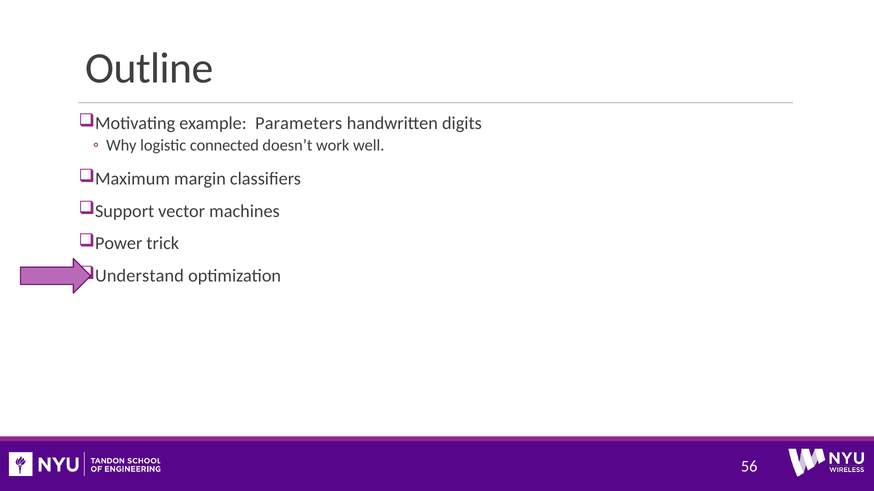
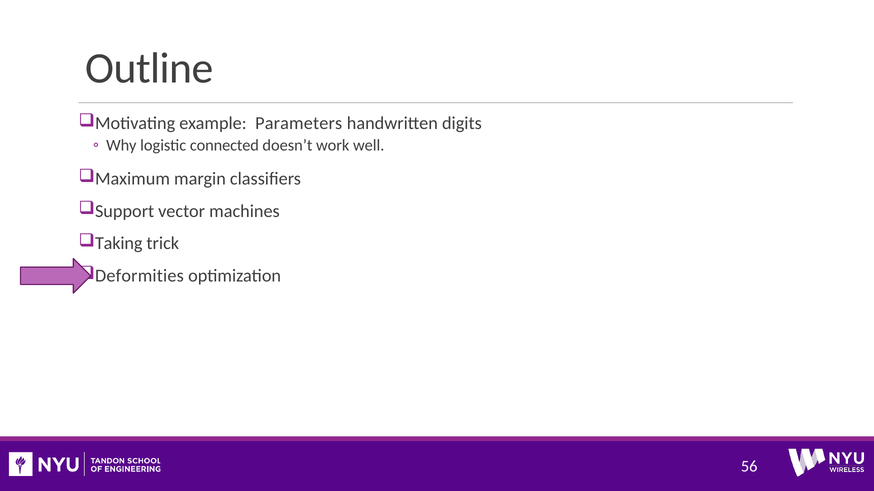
Power: Power -> Taking
Understand: Understand -> Deformities
